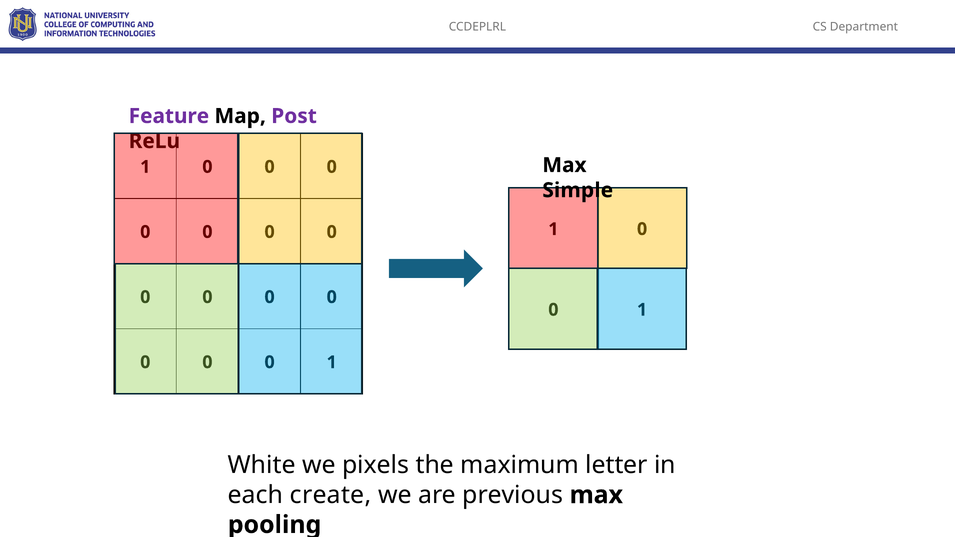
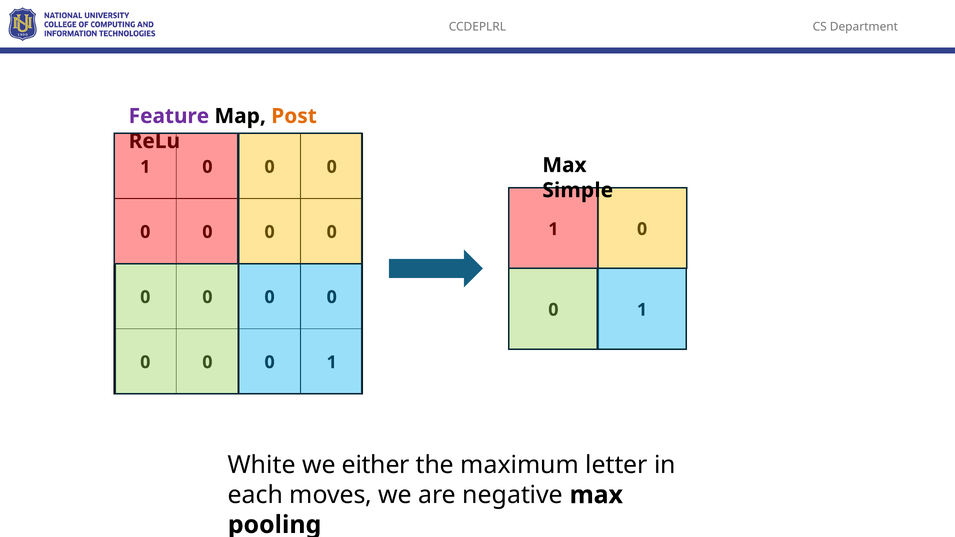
Post colour: purple -> orange
pixels: pixels -> either
create: create -> moves
previous: previous -> negative
